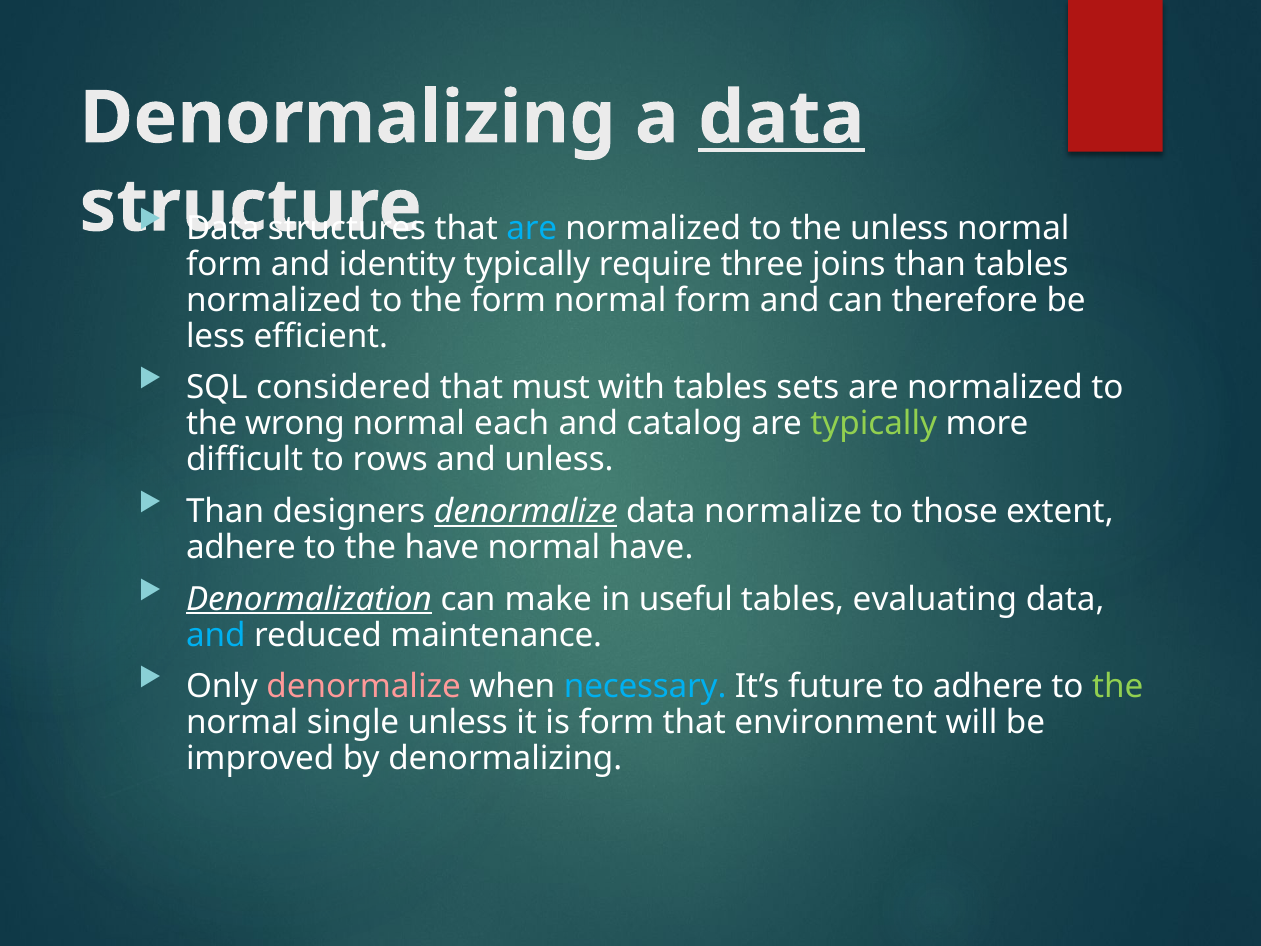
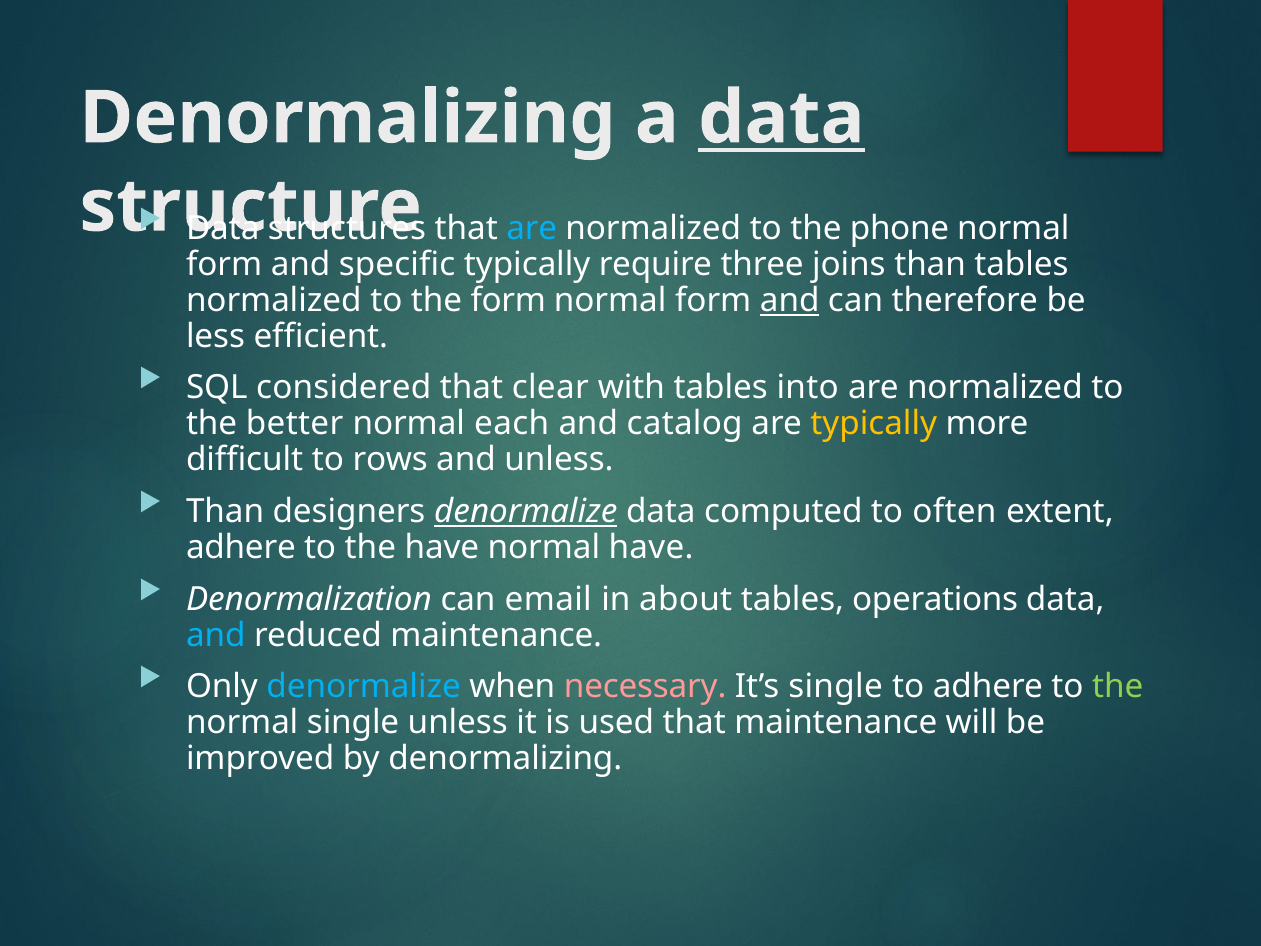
the unless: unless -> phone
identity: identity -> specific
and at (790, 300) underline: none -> present
must: must -> clear
sets: sets -> into
wrong: wrong -> better
typically at (874, 424) colour: light green -> yellow
normalize: normalize -> computed
those: those -> often
Denormalization underline: present -> none
make: make -> email
useful: useful -> about
evaluating: evaluating -> operations
denormalize at (364, 687) colour: pink -> light blue
necessary colour: light blue -> pink
It’s future: future -> single
is form: form -> used
that environment: environment -> maintenance
